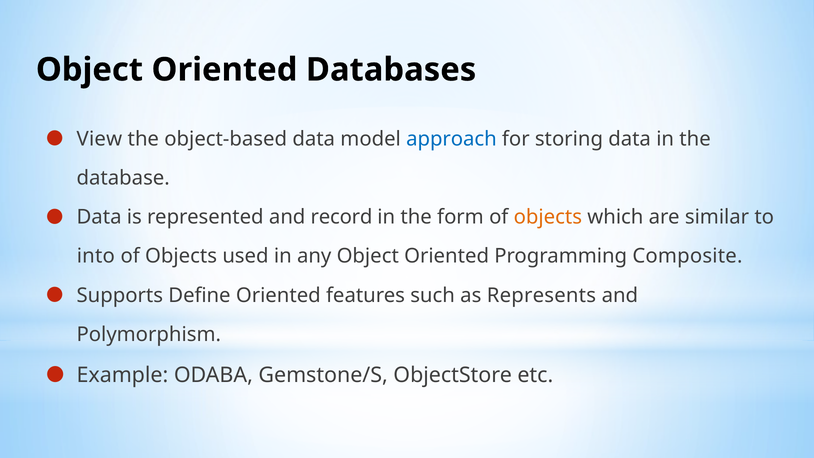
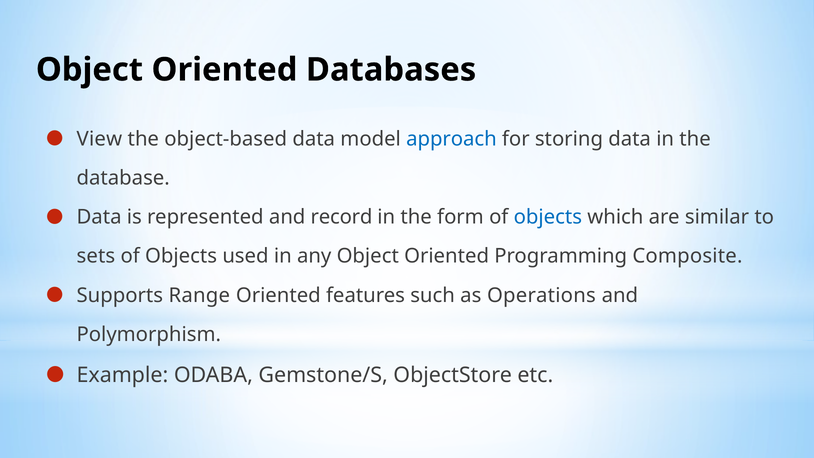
objects at (548, 217) colour: orange -> blue
into: into -> sets
Define: Define -> Range
Represents: Represents -> Operations
